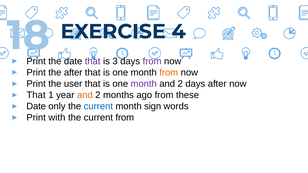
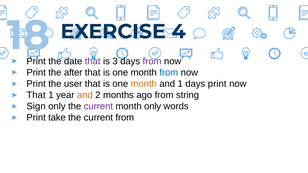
from at (169, 73) colour: orange -> blue
month at (144, 84) colour: purple -> orange
2 at (180, 84): 2 -> 1
days after: after -> print
these: these -> string
Date at (36, 106): Date -> Sign
current at (98, 106) colour: blue -> purple
month sign: sign -> only
with: with -> take
